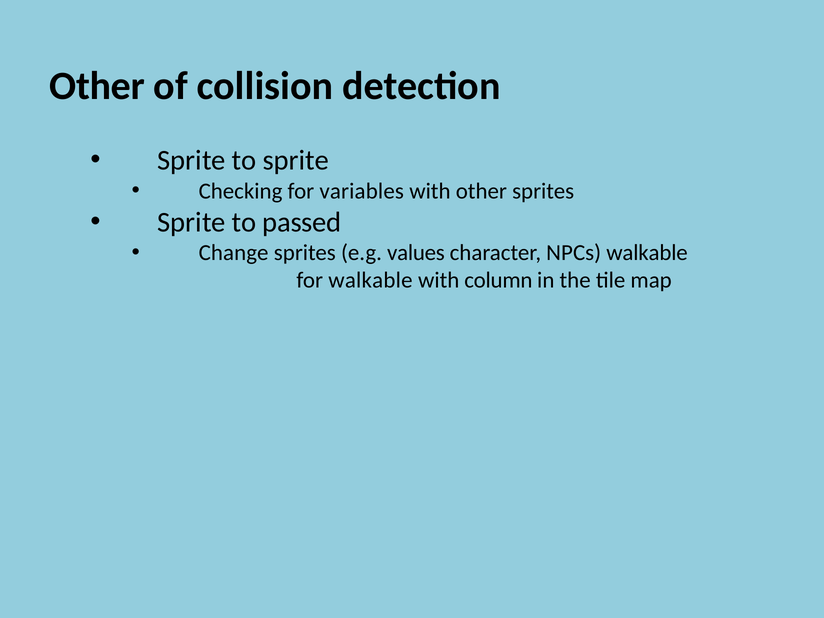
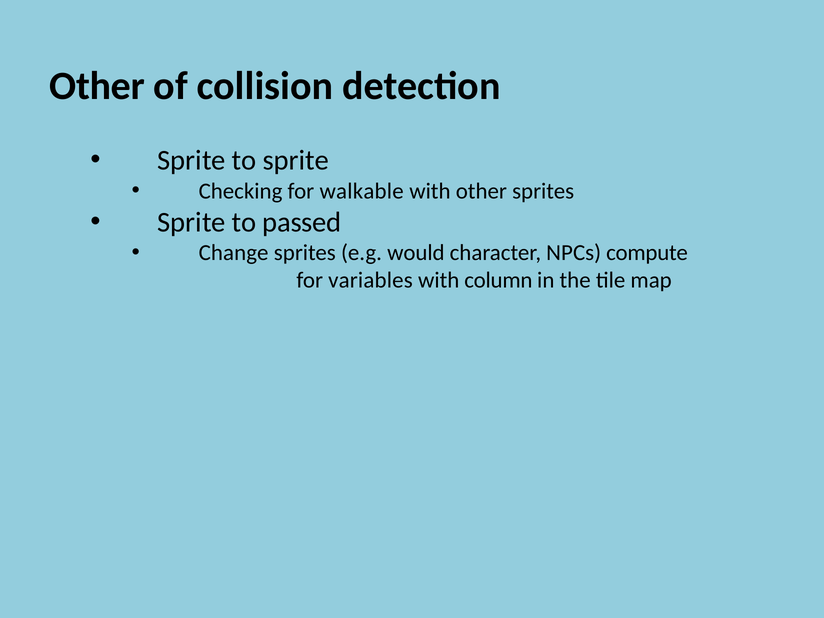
variables: variables -> walkable
values: values -> would
NPCs walkable: walkable -> compute
for walkable: walkable -> variables
